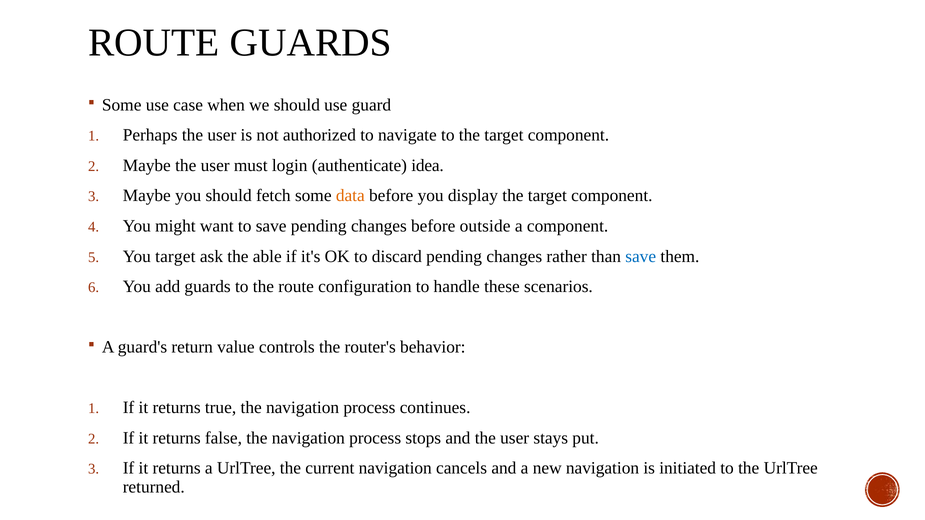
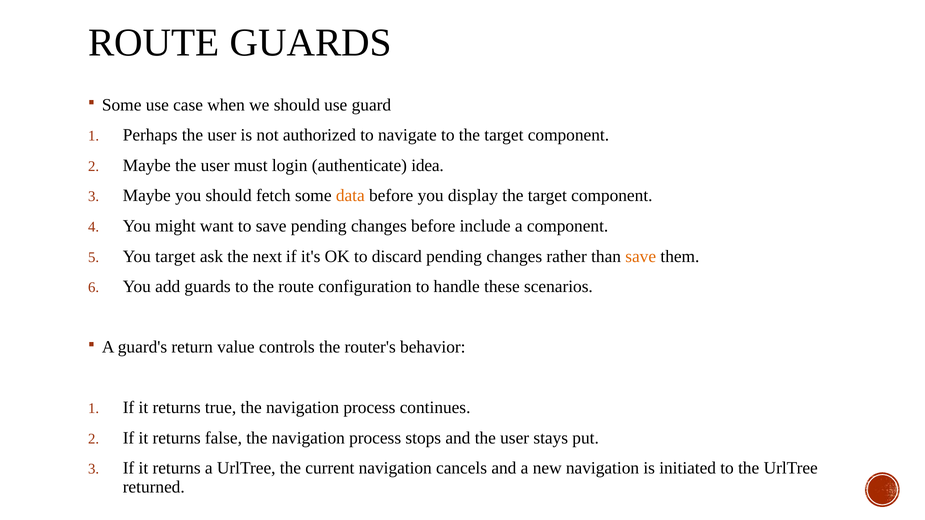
outside: outside -> include
able: able -> next
save at (641, 256) colour: blue -> orange
